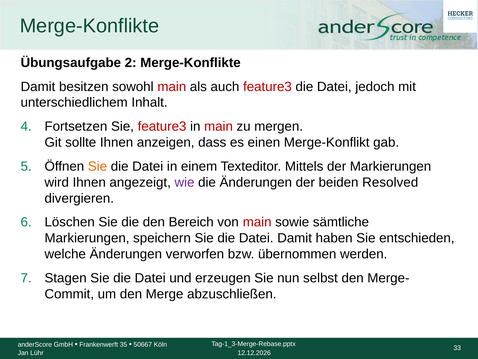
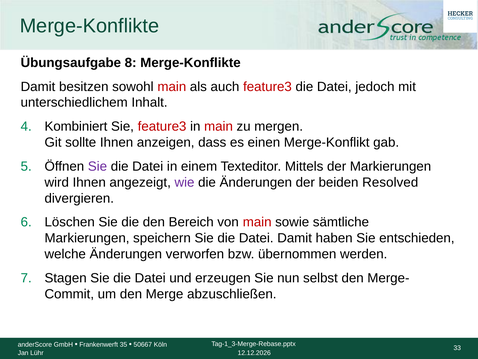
2: 2 -> 8
Fortsetzen: Fortsetzen -> Kombiniert
Sie at (97, 166) colour: orange -> purple
